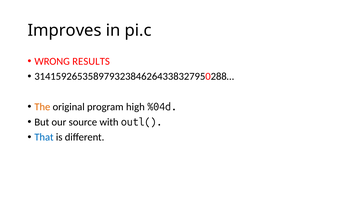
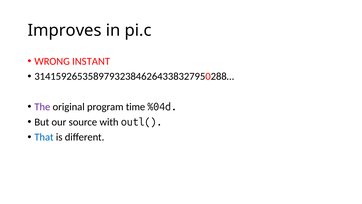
RESULTS: RESULTS -> INSTANT
The colour: orange -> purple
high: high -> time
